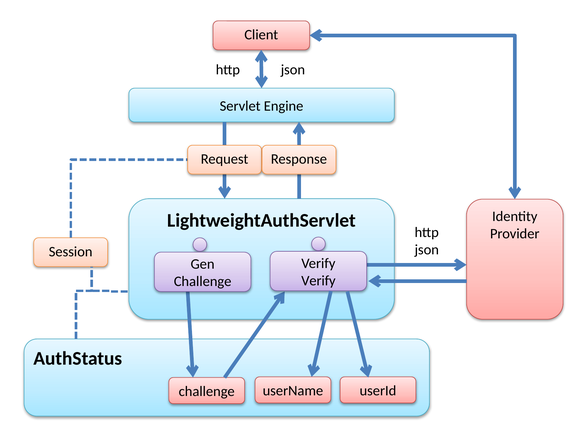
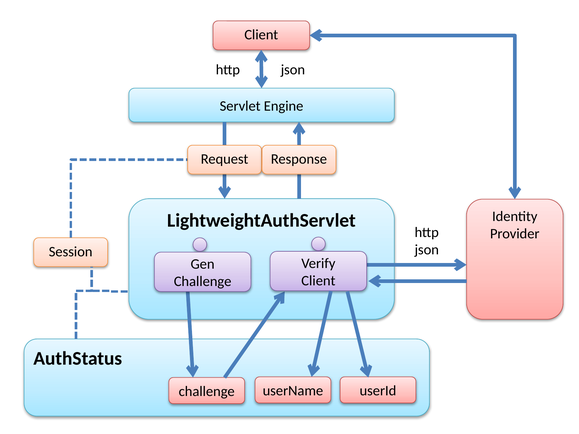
Verify at (318, 281): Verify -> Client
